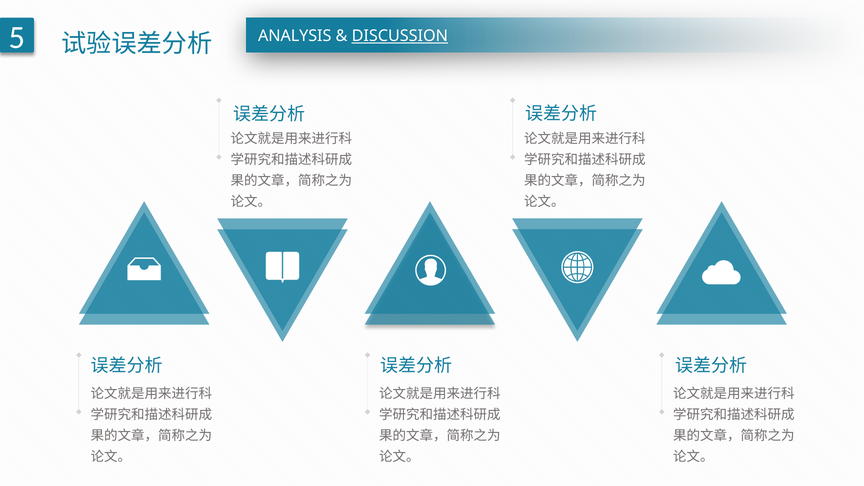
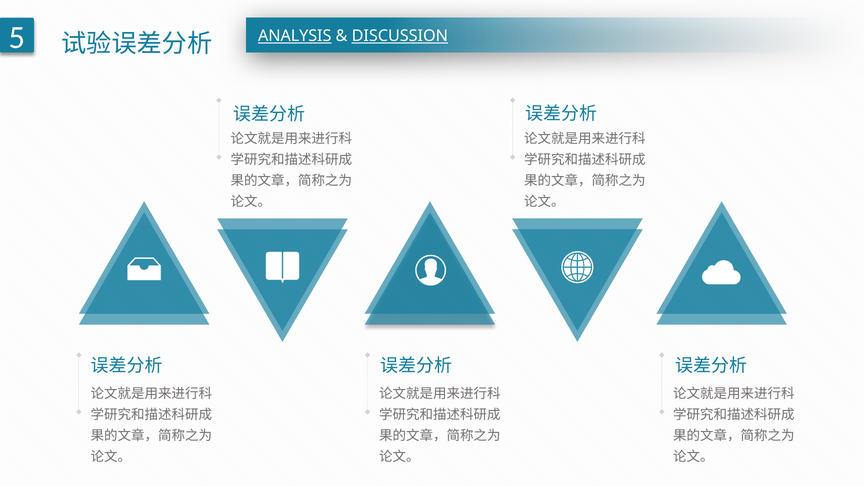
ANALYSIS underline: none -> present
